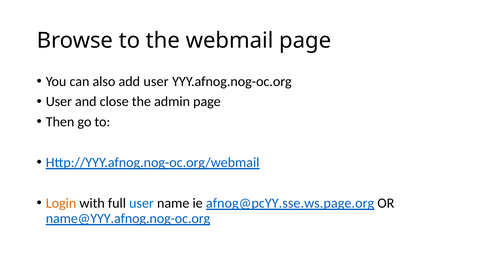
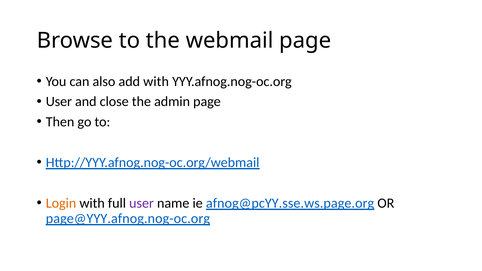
add user: user -> with
user at (142, 203) colour: blue -> purple
name@YYY.afnog.nog-oc.org: name@YYY.afnog.nog-oc.org -> page@YYY.afnog.nog-oc.org
